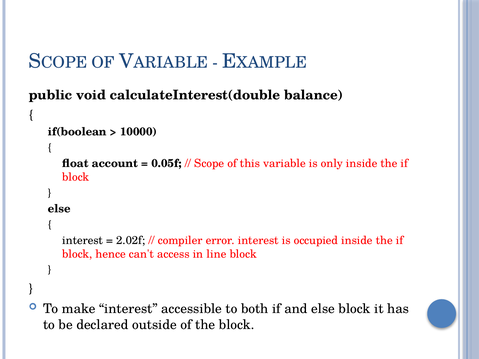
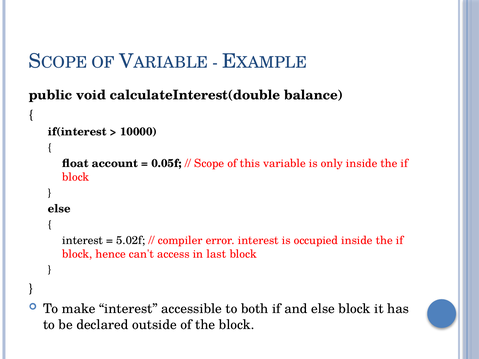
if(boolean: if(boolean -> if(interest
2.02f: 2.02f -> 5.02f
line: line -> last
